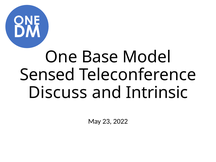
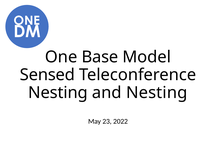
Discuss at (58, 93): Discuss -> Nesting
and Intrinsic: Intrinsic -> Nesting
